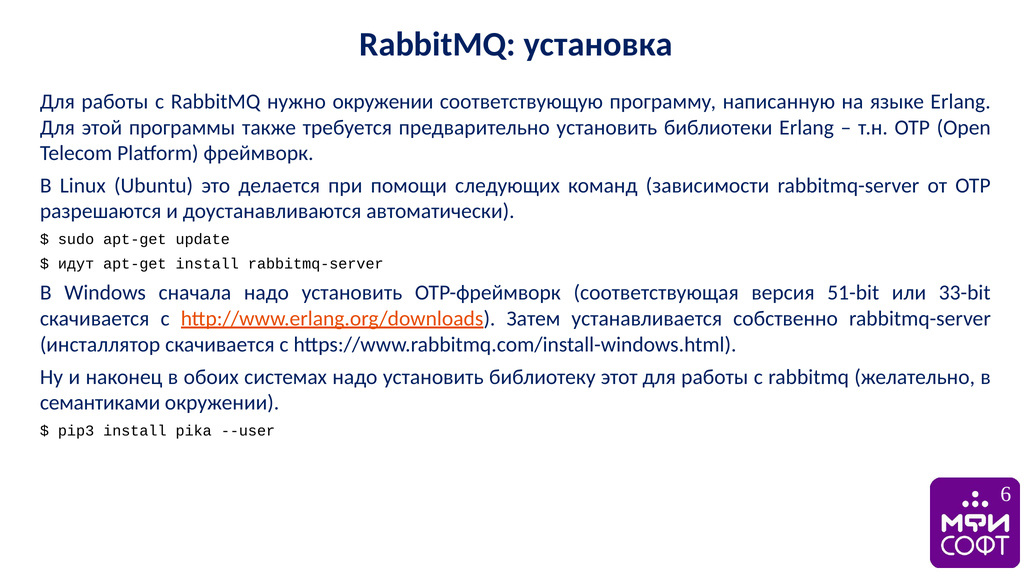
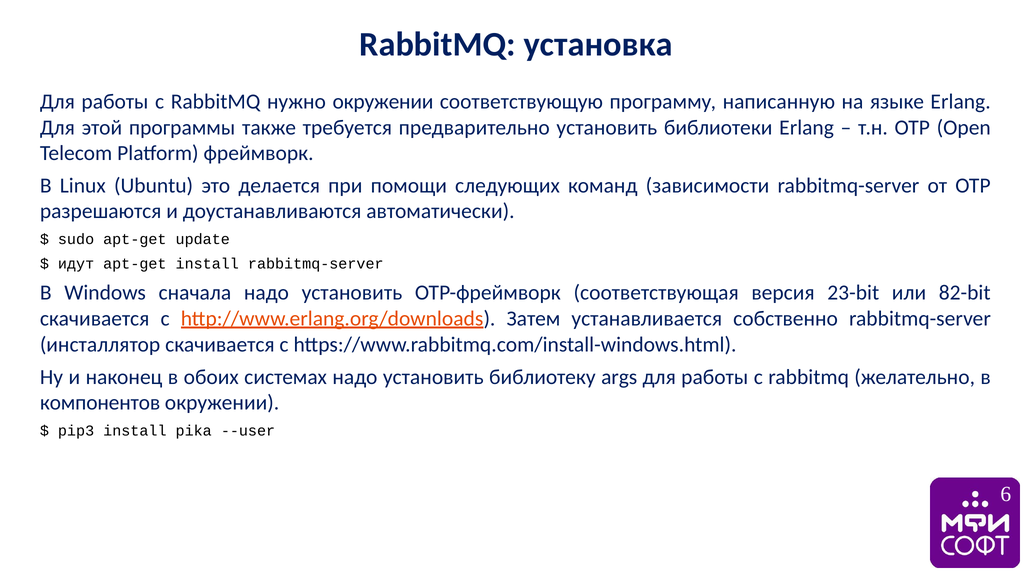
51-bit: 51-bit -> 23-bit
33-bit: 33-bit -> 82-bit
этот: этот -> args
семантиками: семантиками -> компонентов
